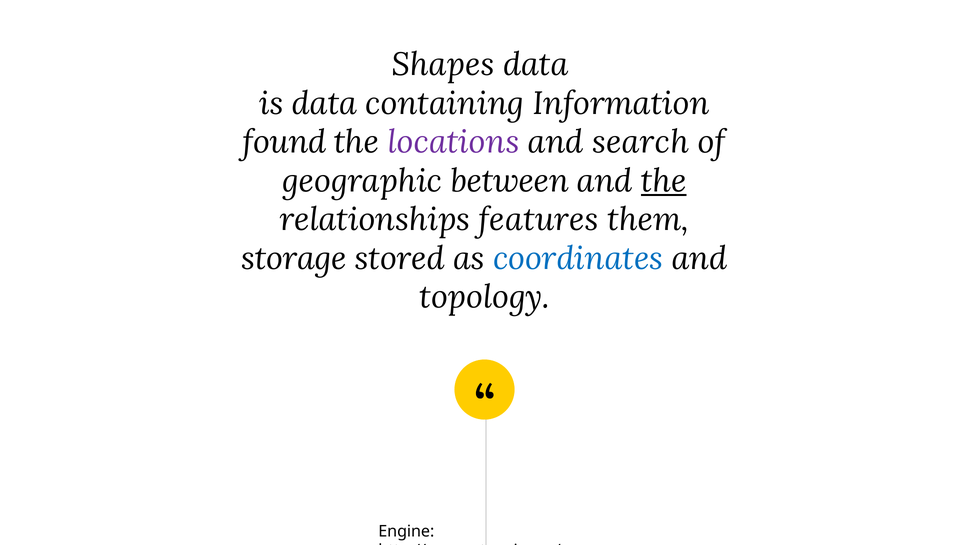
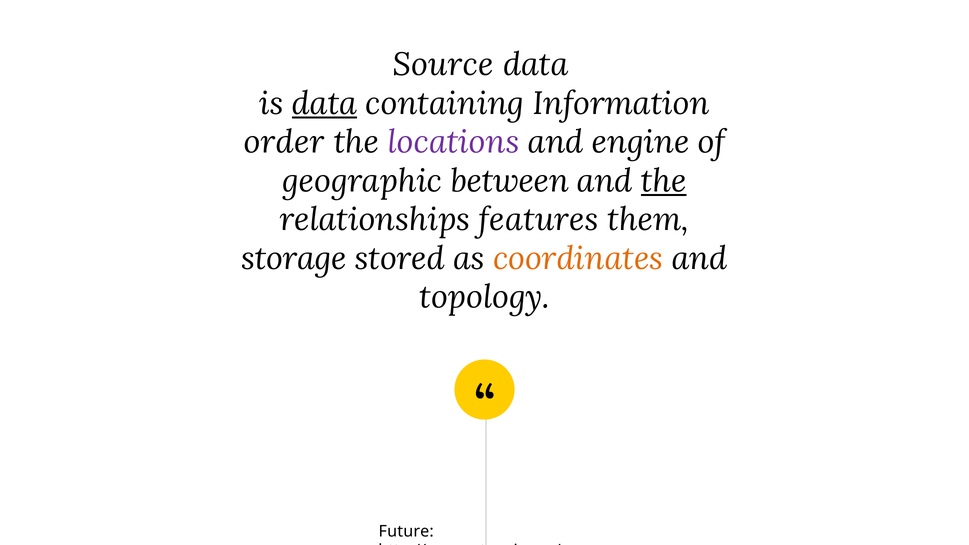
Shapes: Shapes -> Source
data at (325, 103) underline: none -> present
found: found -> order
search: search -> engine
coordinates colour: blue -> orange
Engine: Engine -> Future
